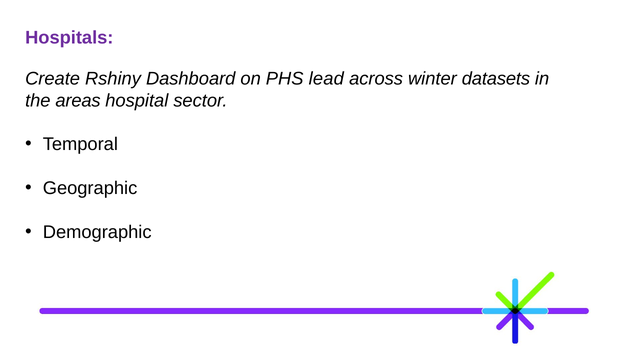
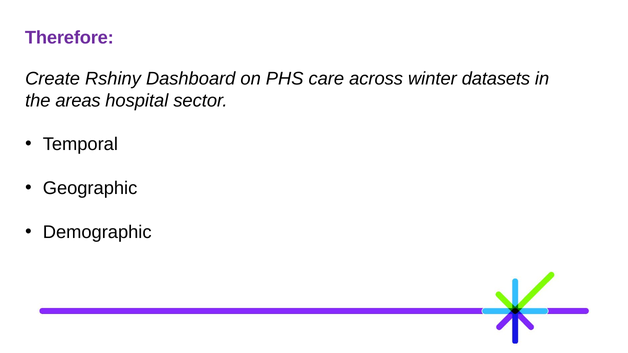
Hospitals: Hospitals -> Therefore
lead: lead -> care
